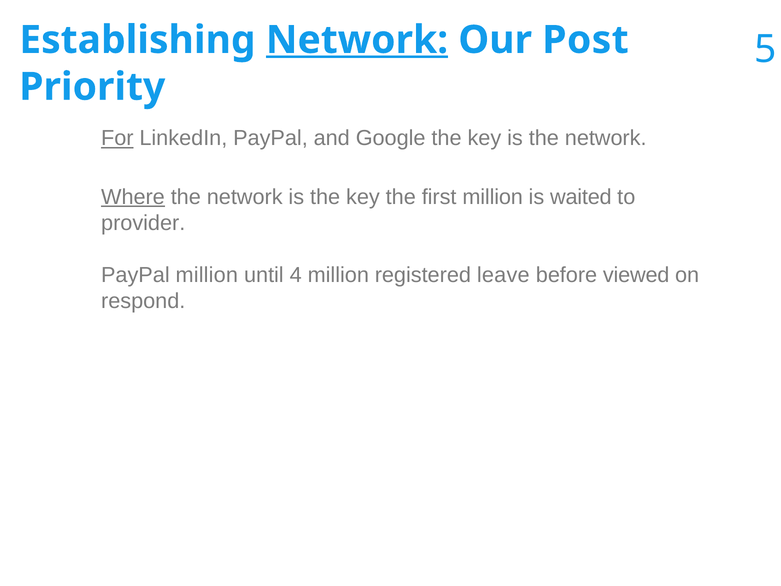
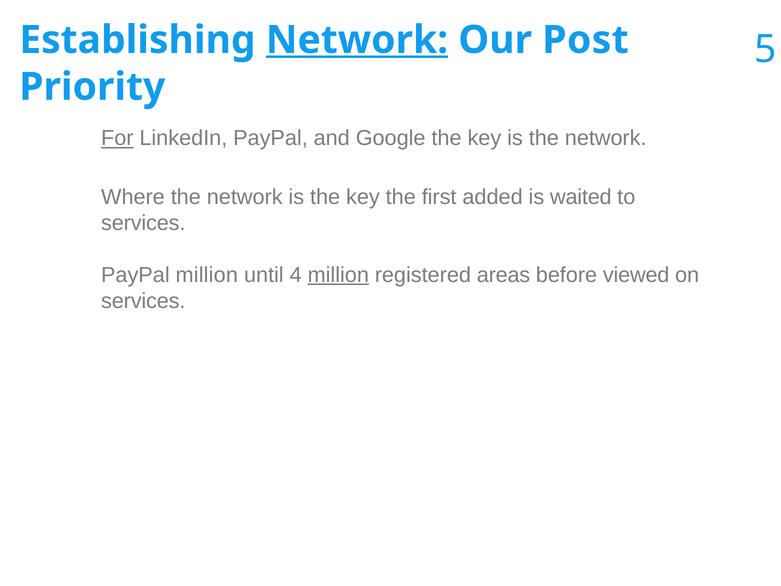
Where underline: present -> none
first million: million -> added
provider at (143, 223): provider -> services
million at (338, 275) underline: none -> present
leave: leave -> areas
respond at (143, 301): respond -> services
